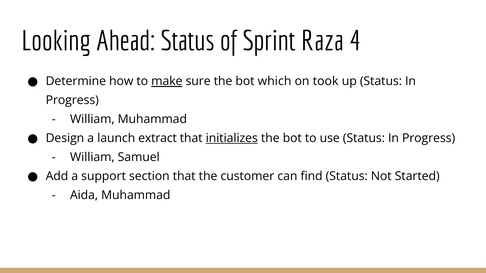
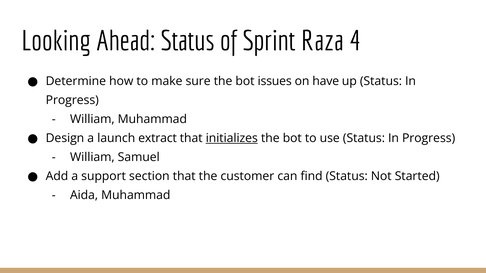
make underline: present -> none
which: which -> issues
took: took -> have
